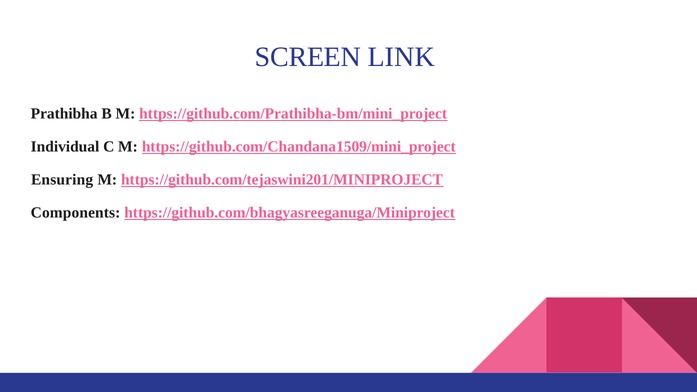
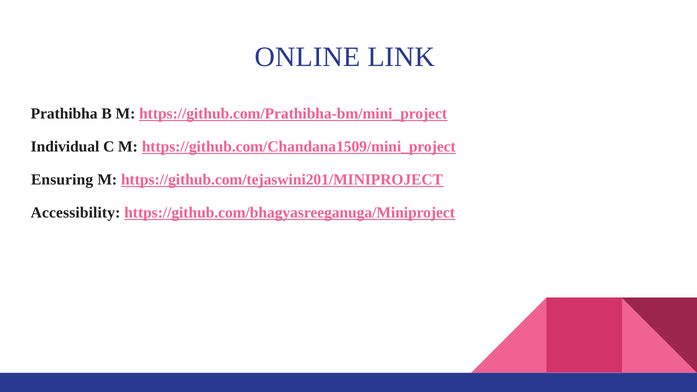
SCREEN: SCREEN -> ONLINE
Components: Components -> Accessibility
